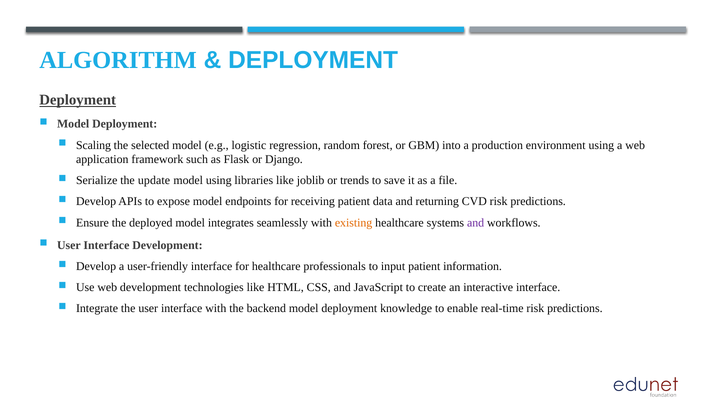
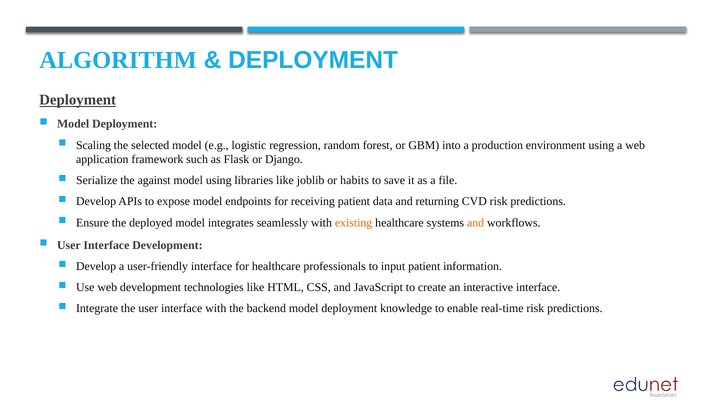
update: update -> against
trends: trends -> habits
and at (476, 222) colour: purple -> orange
